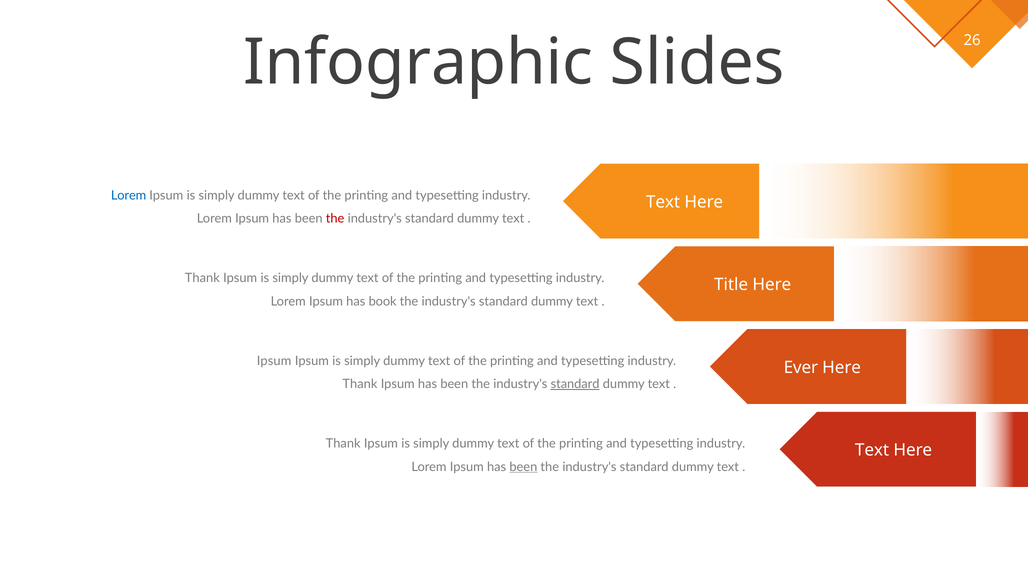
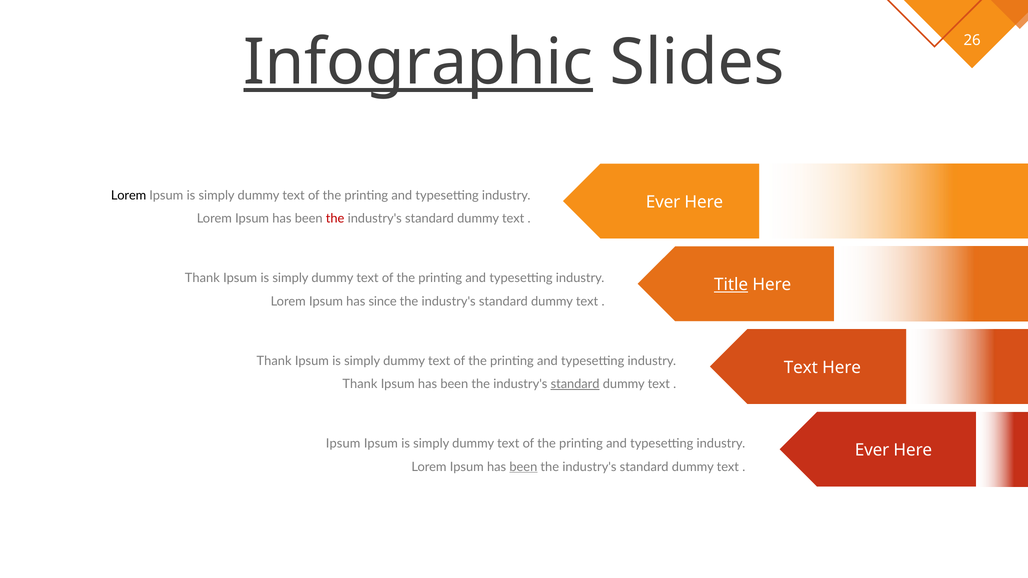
Infographic underline: none -> present
Lorem at (129, 196) colour: blue -> black
Text at (663, 202): Text -> Ever
Title underline: none -> present
book: book -> since
Ipsum at (274, 361): Ipsum -> Thank
Ever at (801, 368): Ever -> Text
Thank at (343, 444): Thank -> Ipsum
Text at (872, 450): Text -> Ever
